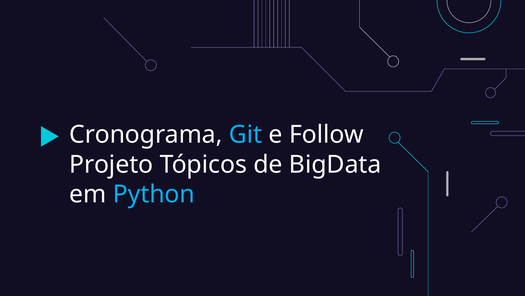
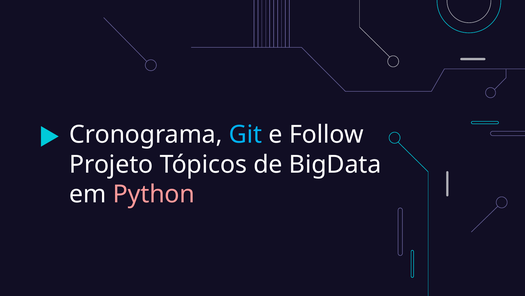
Python colour: light blue -> pink
